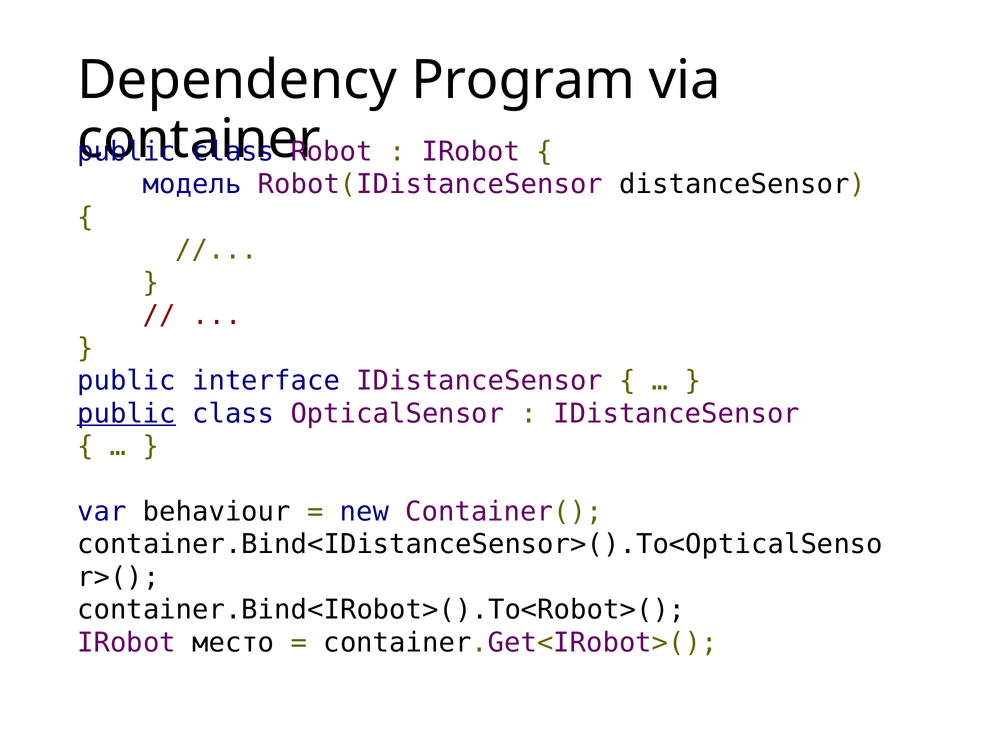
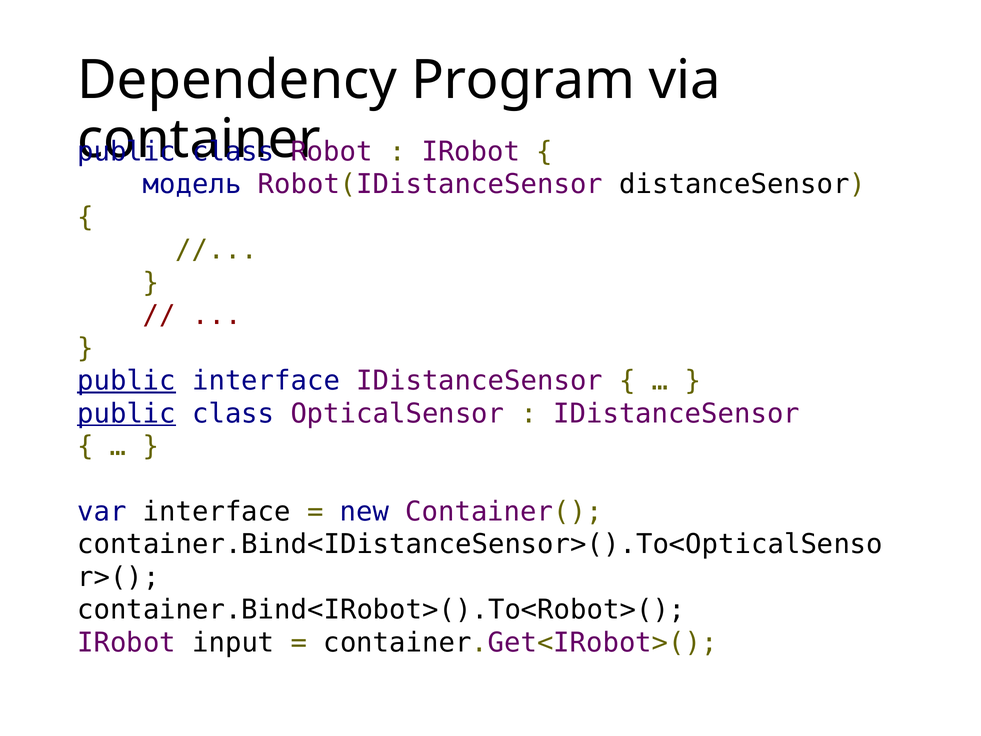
public at (127, 381) underline: none -> present
var behaviour: behaviour -> interface
место: место -> input
